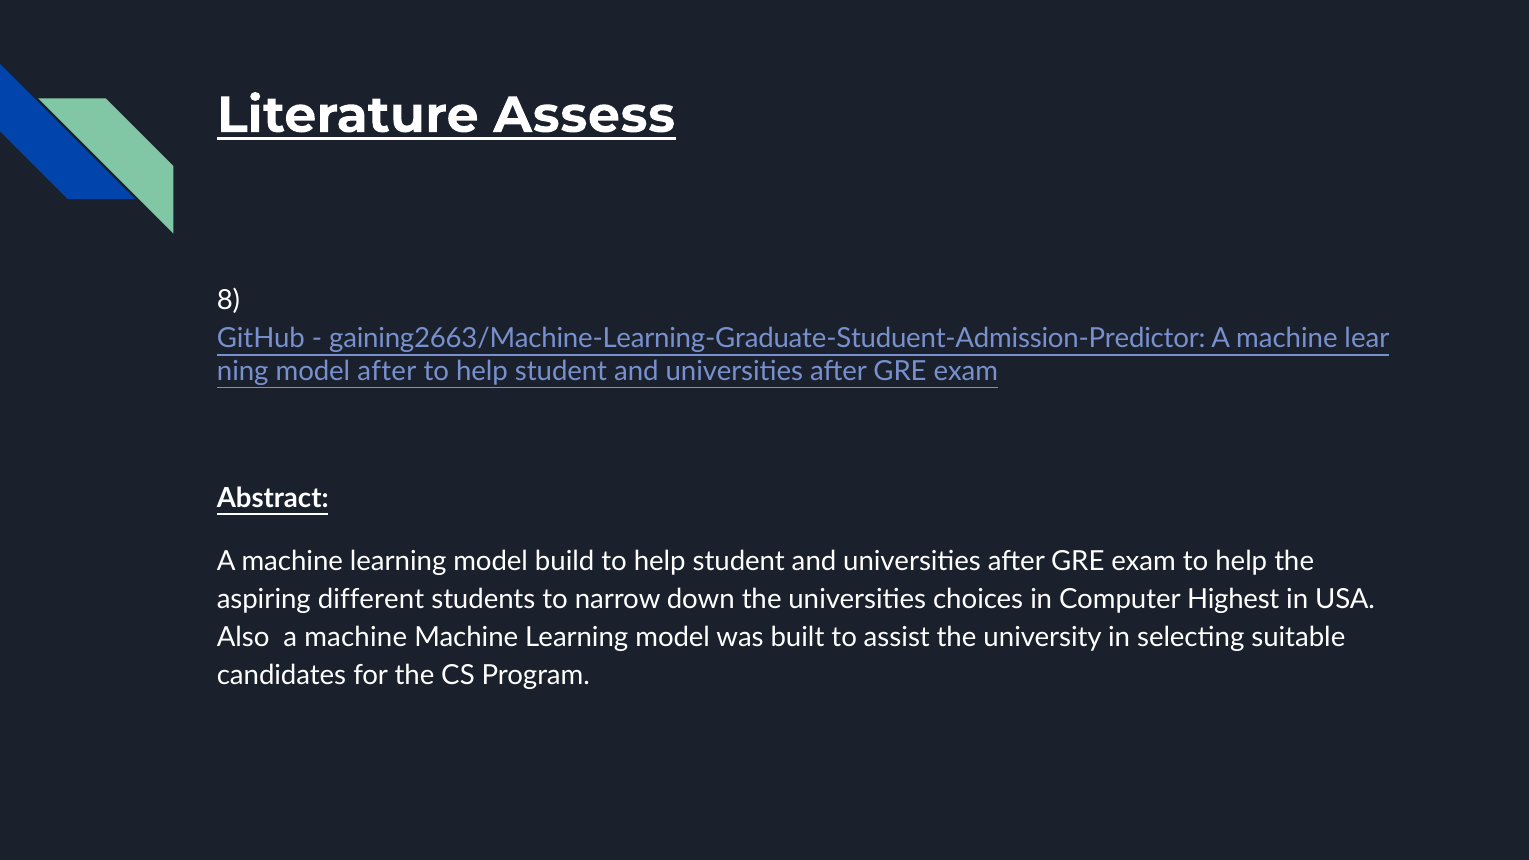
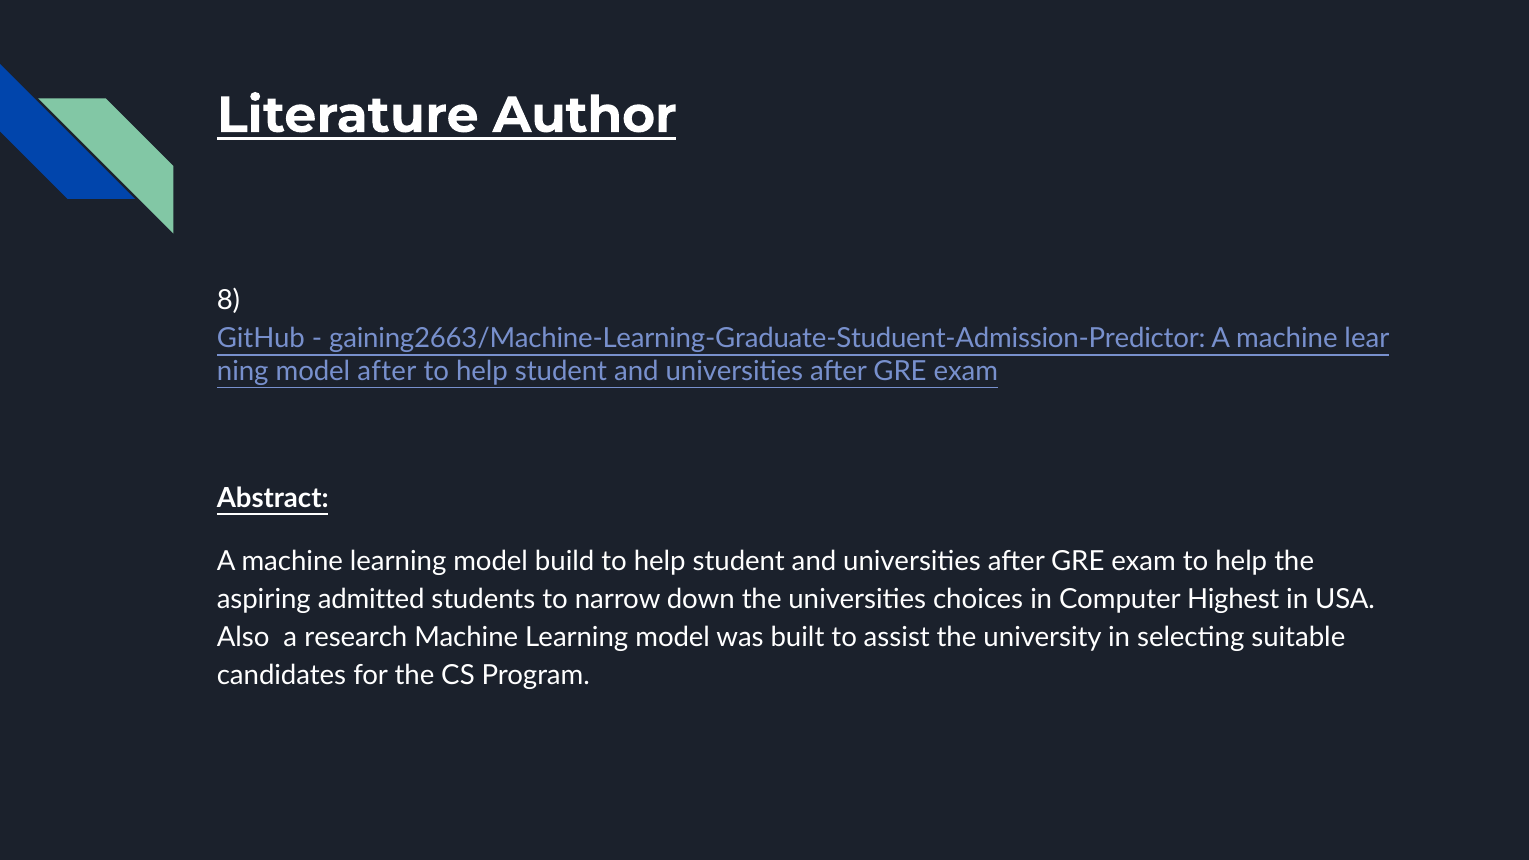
Assess: Assess -> Author
different: different -> admitted
Also a machine: machine -> research
